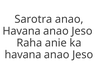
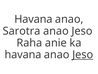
Sarotra at (33, 19): Sarotra -> Havana
Havana at (22, 31): Havana -> Sarotra
Jeso at (83, 54) underline: none -> present
